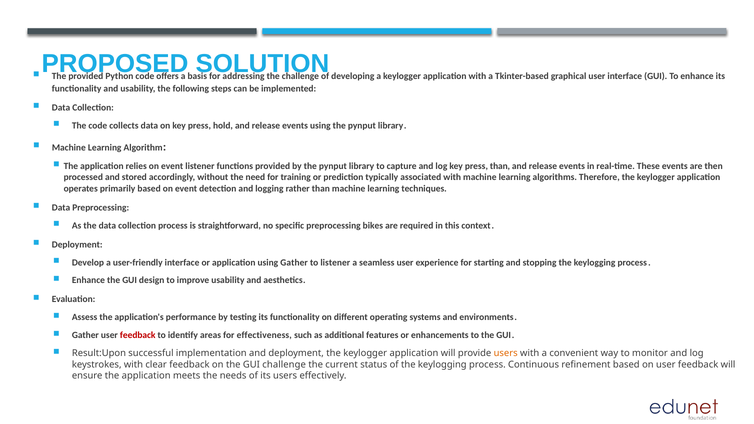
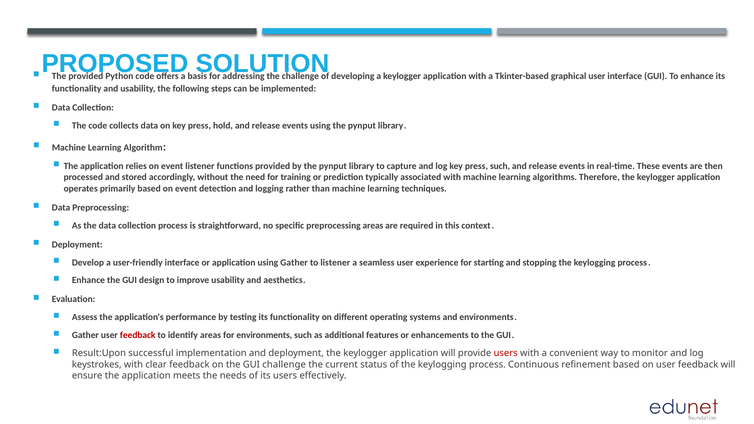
press than: than -> such
preprocessing bikes: bikes -> areas
for effectiveness: effectiveness -> environments
users at (506, 353) colour: orange -> red
